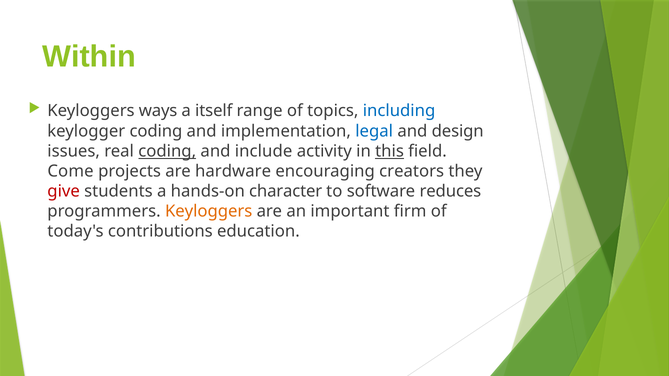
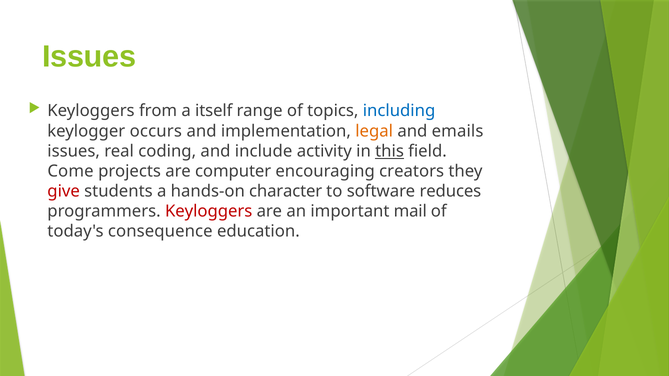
Within at (89, 57): Within -> Issues
ways: ways -> from
keylogger coding: coding -> occurs
legal colour: blue -> orange
design: design -> emails
coding at (167, 151) underline: present -> none
hardware: hardware -> computer
Keyloggers at (209, 211) colour: orange -> red
firm: firm -> mail
contributions: contributions -> consequence
